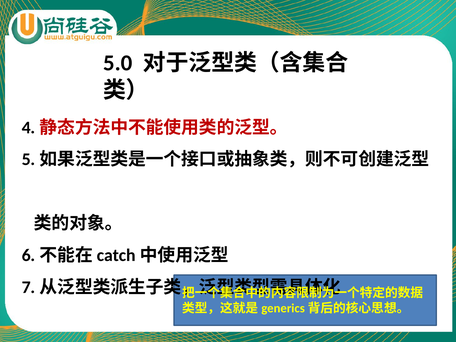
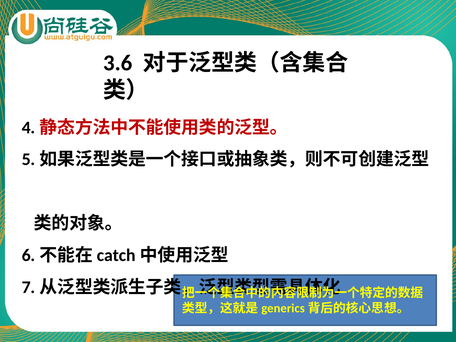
5.0: 5.0 -> 3.6
